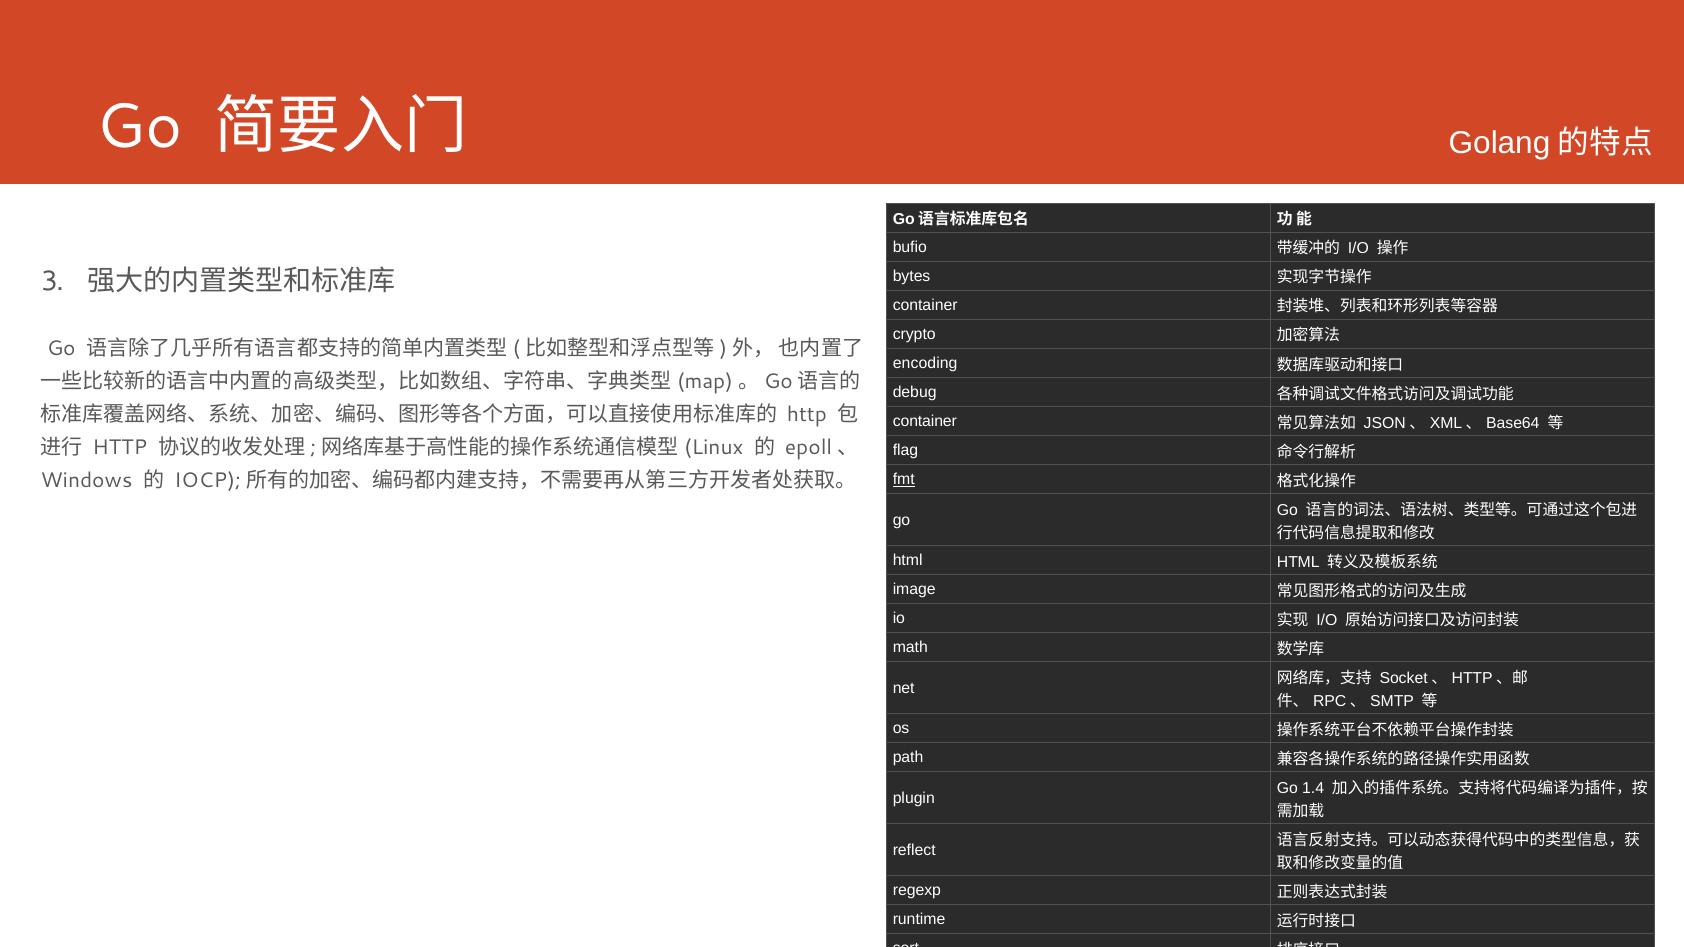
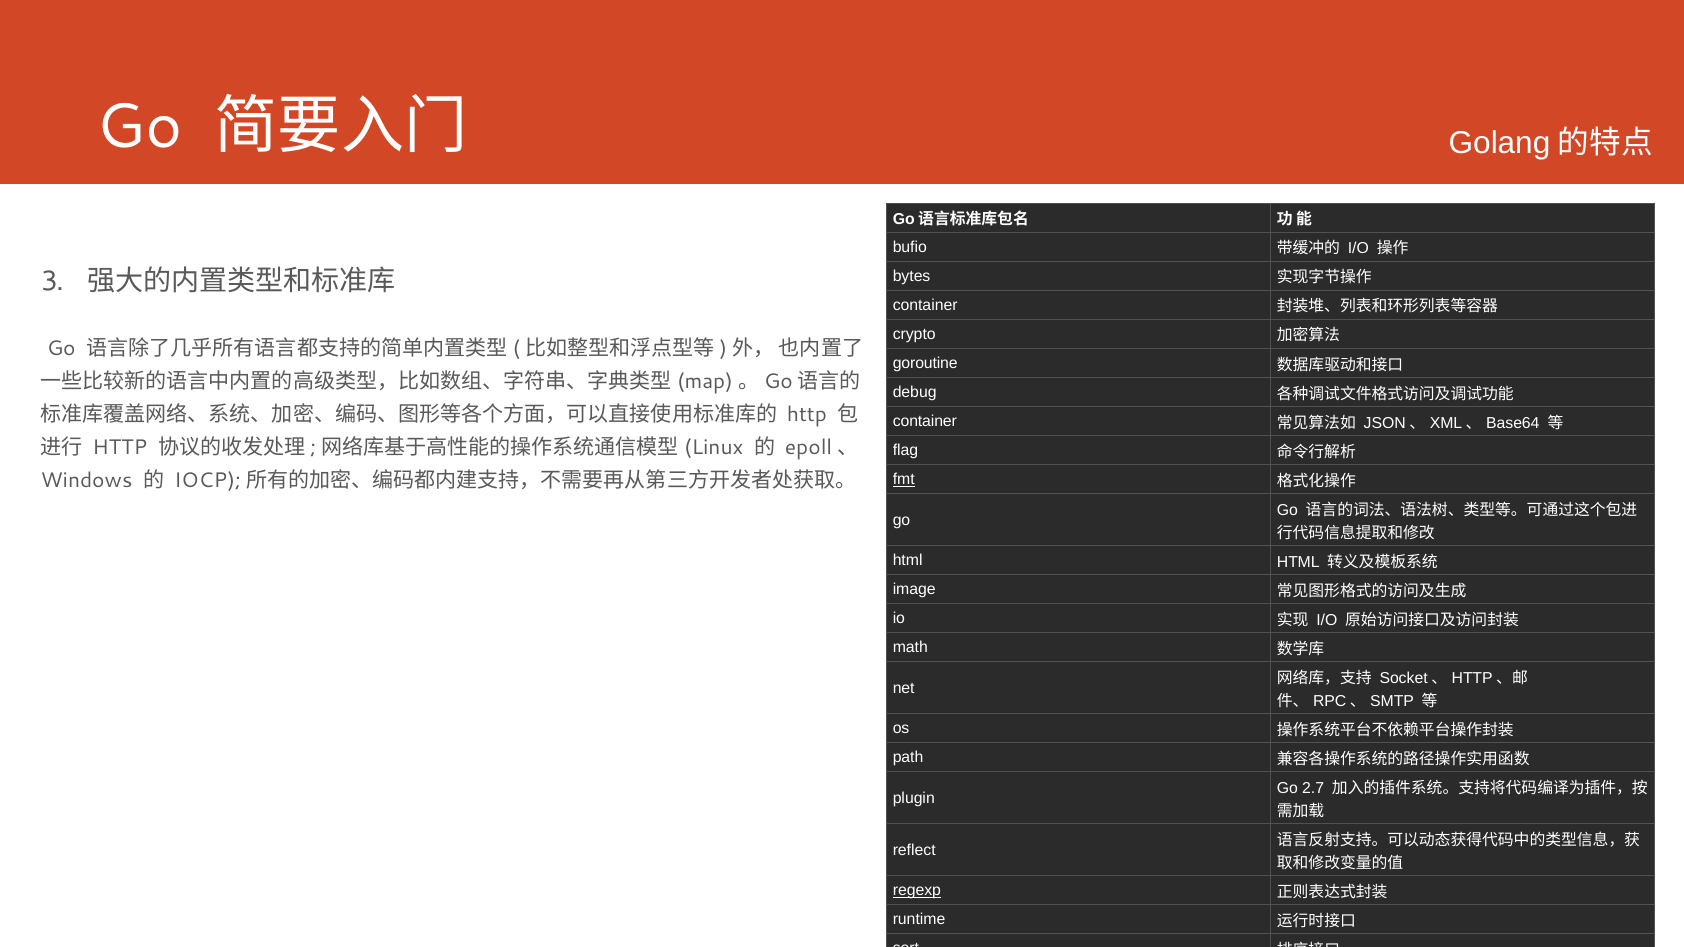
encoding: encoding -> goroutine
1.4: 1.4 -> 2.7
regexp underline: none -> present
